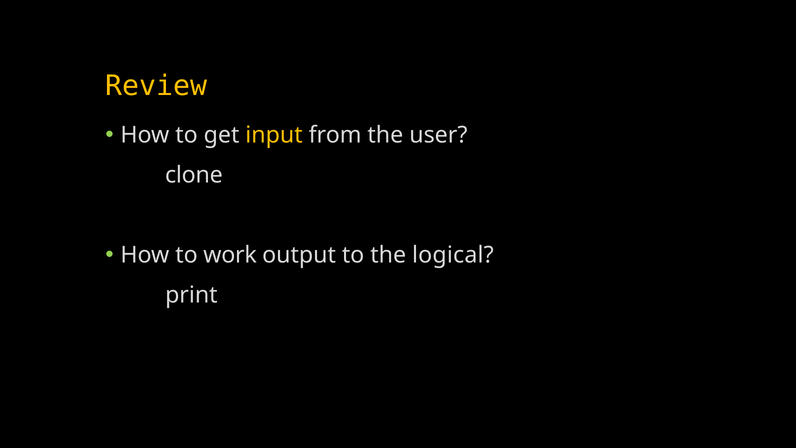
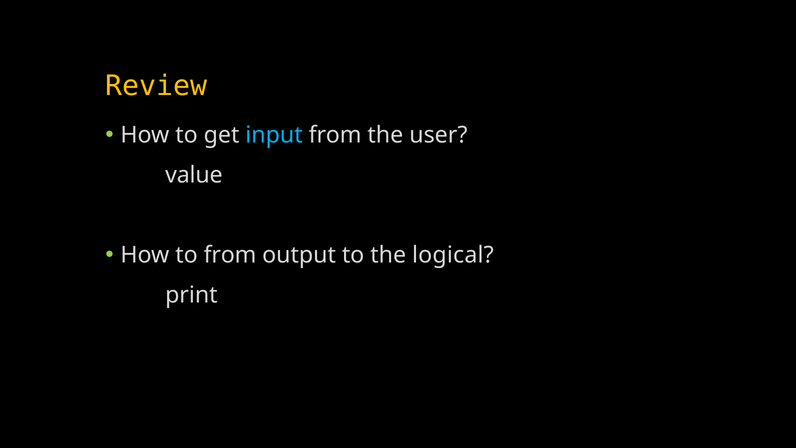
input colour: yellow -> light blue
clone: clone -> value
to work: work -> from
